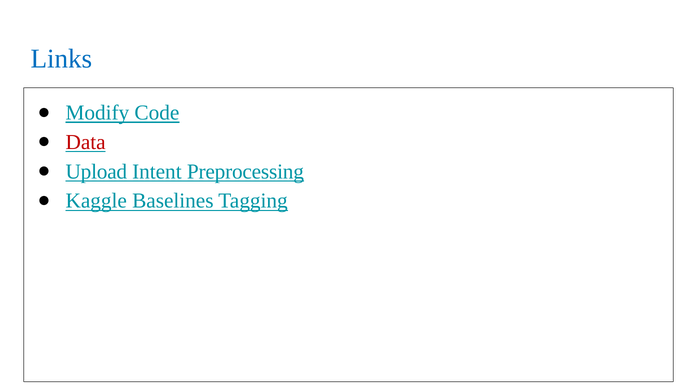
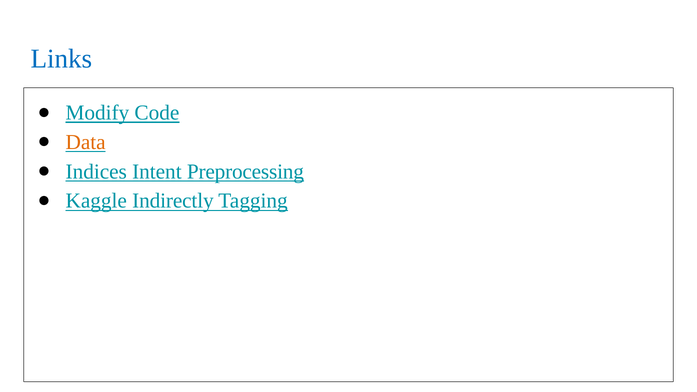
Data colour: red -> orange
Upload: Upload -> Indices
Baselines: Baselines -> Indirectly
